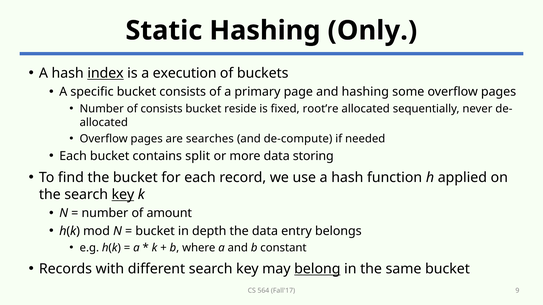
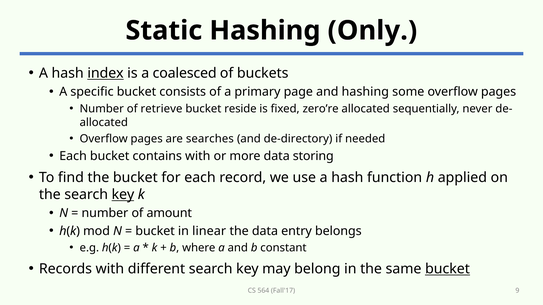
execution: execution -> coalesced
of consists: consists -> retrieve
root’re: root’re -> zero’re
de-compute: de-compute -> de-directory
contains split: split -> with
depth: depth -> linear
belong underline: present -> none
bucket at (447, 269) underline: none -> present
